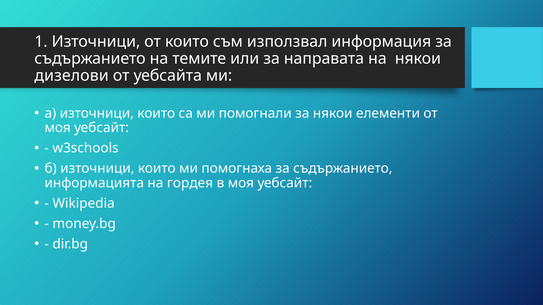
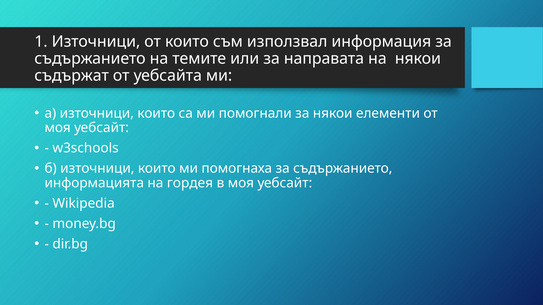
дизелови: дизелови -> съдържат
